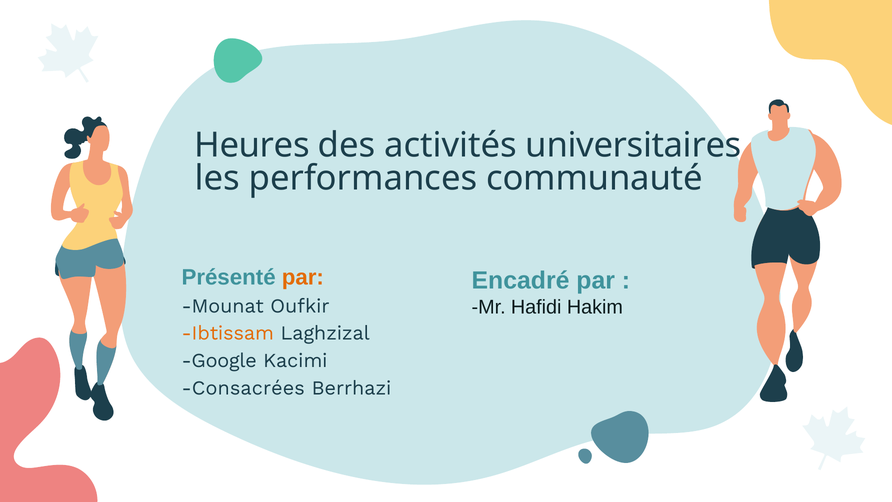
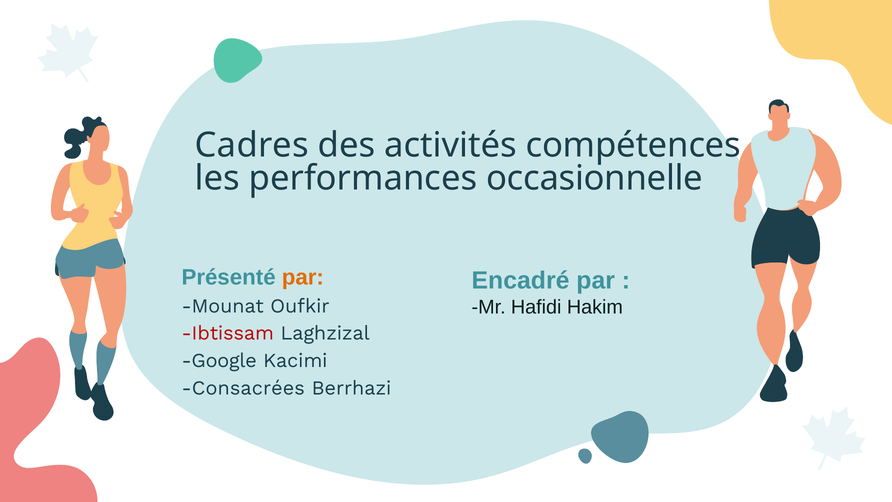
Heures: Heures -> Cadres
universitaires: universitaires -> compétences
communauté: communauté -> occasionnelle
Ibtissam colour: orange -> red
